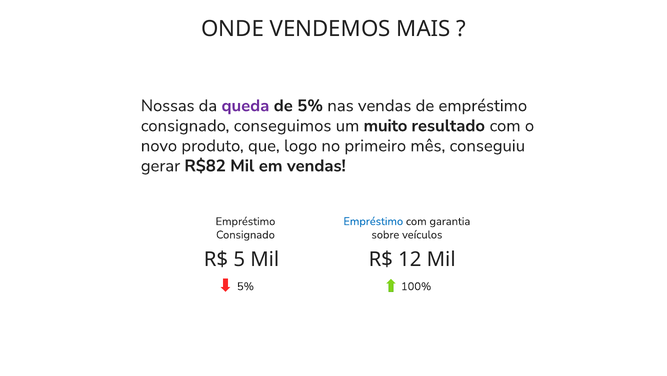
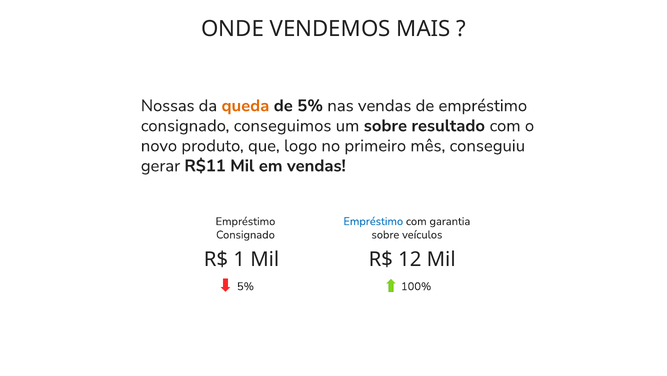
queda colour: purple -> orange
um muito: muito -> sobre
R$82: R$82 -> R$11
5: 5 -> 1
